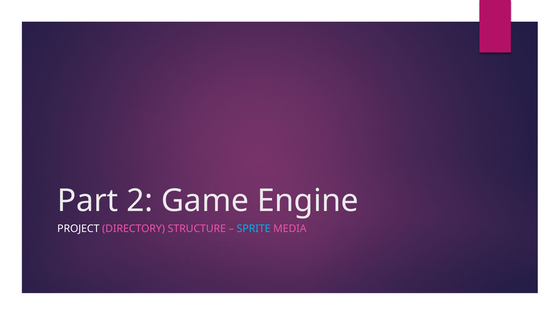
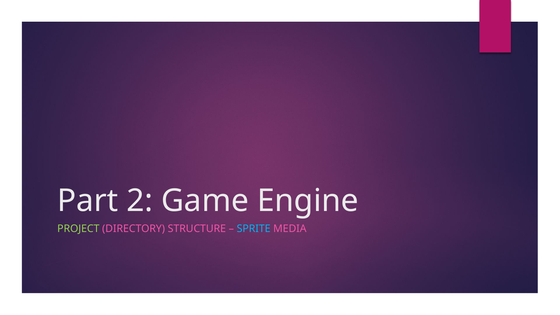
PROJECT colour: white -> light green
